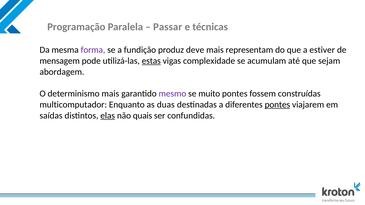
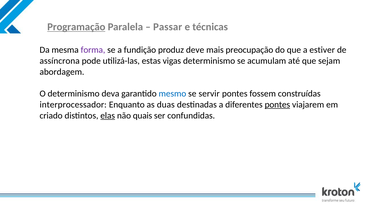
Programação underline: none -> present
representam: representam -> preocupação
mensagem: mensagem -> assíncrona
estas underline: present -> none
vigas complexidade: complexidade -> determinismo
determinismo mais: mais -> deva
mesmo colour: purple -> blue
muito: muito -> servir
multicomputador: multicomputador -> interprocessador
saídas: saídas -> criado
